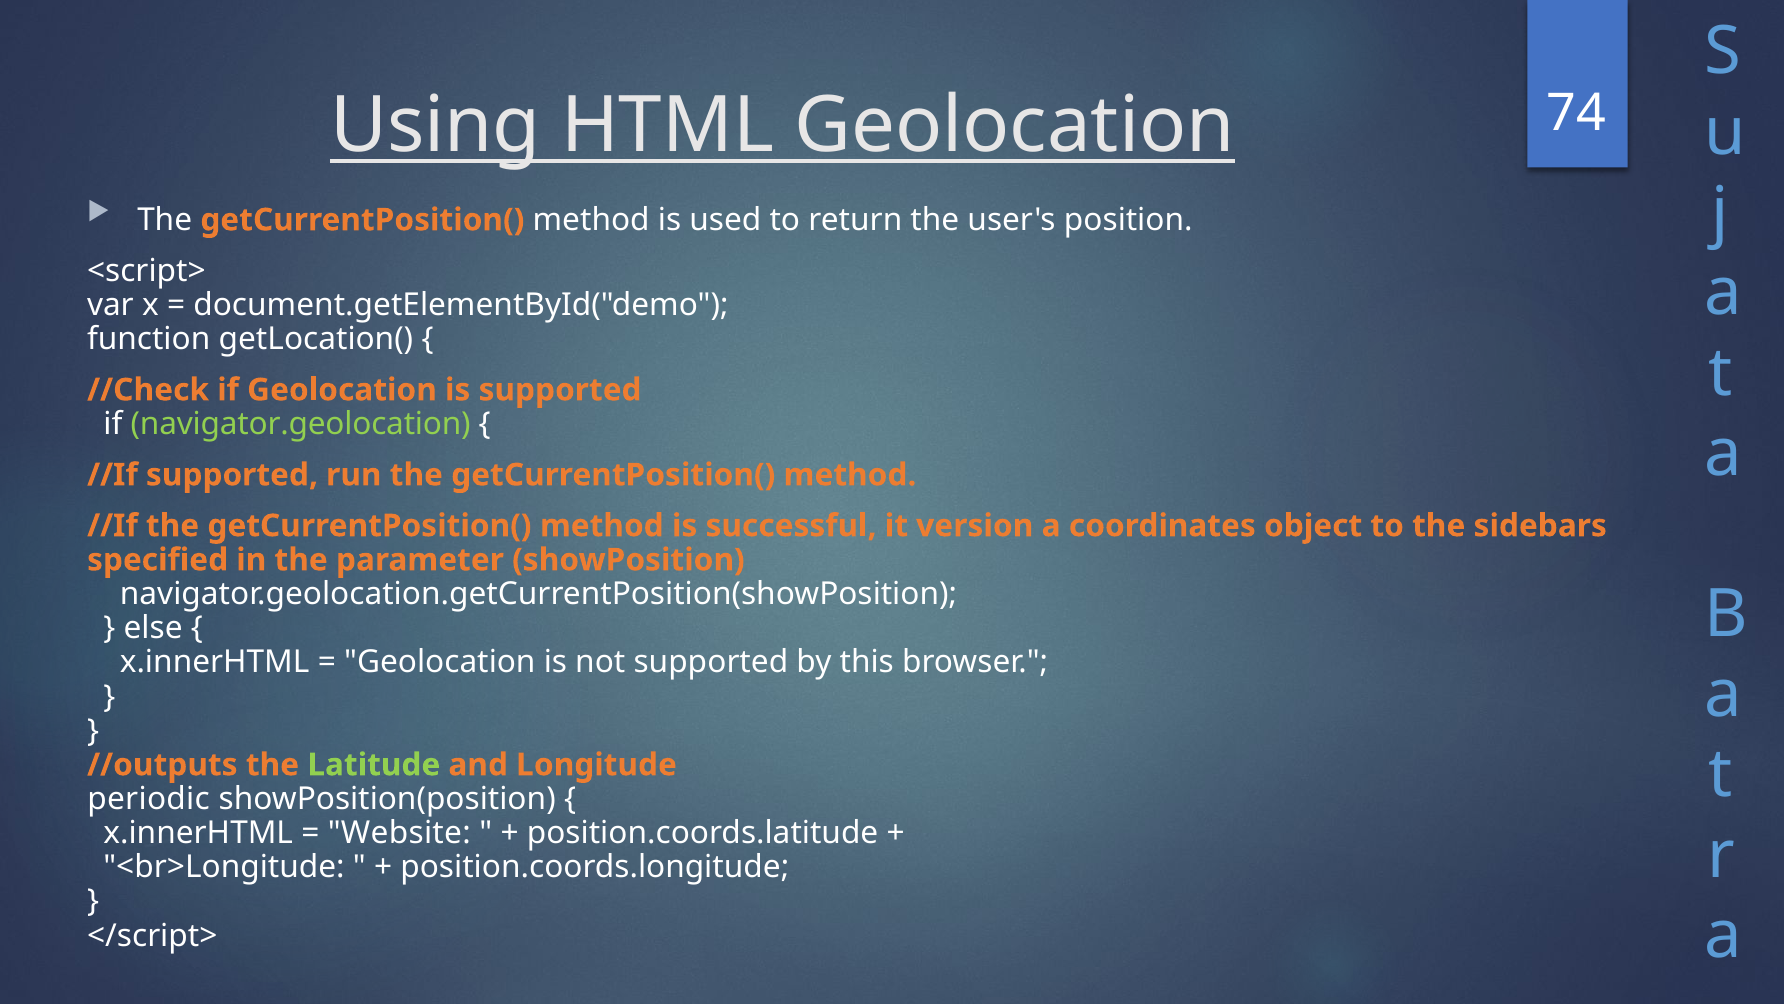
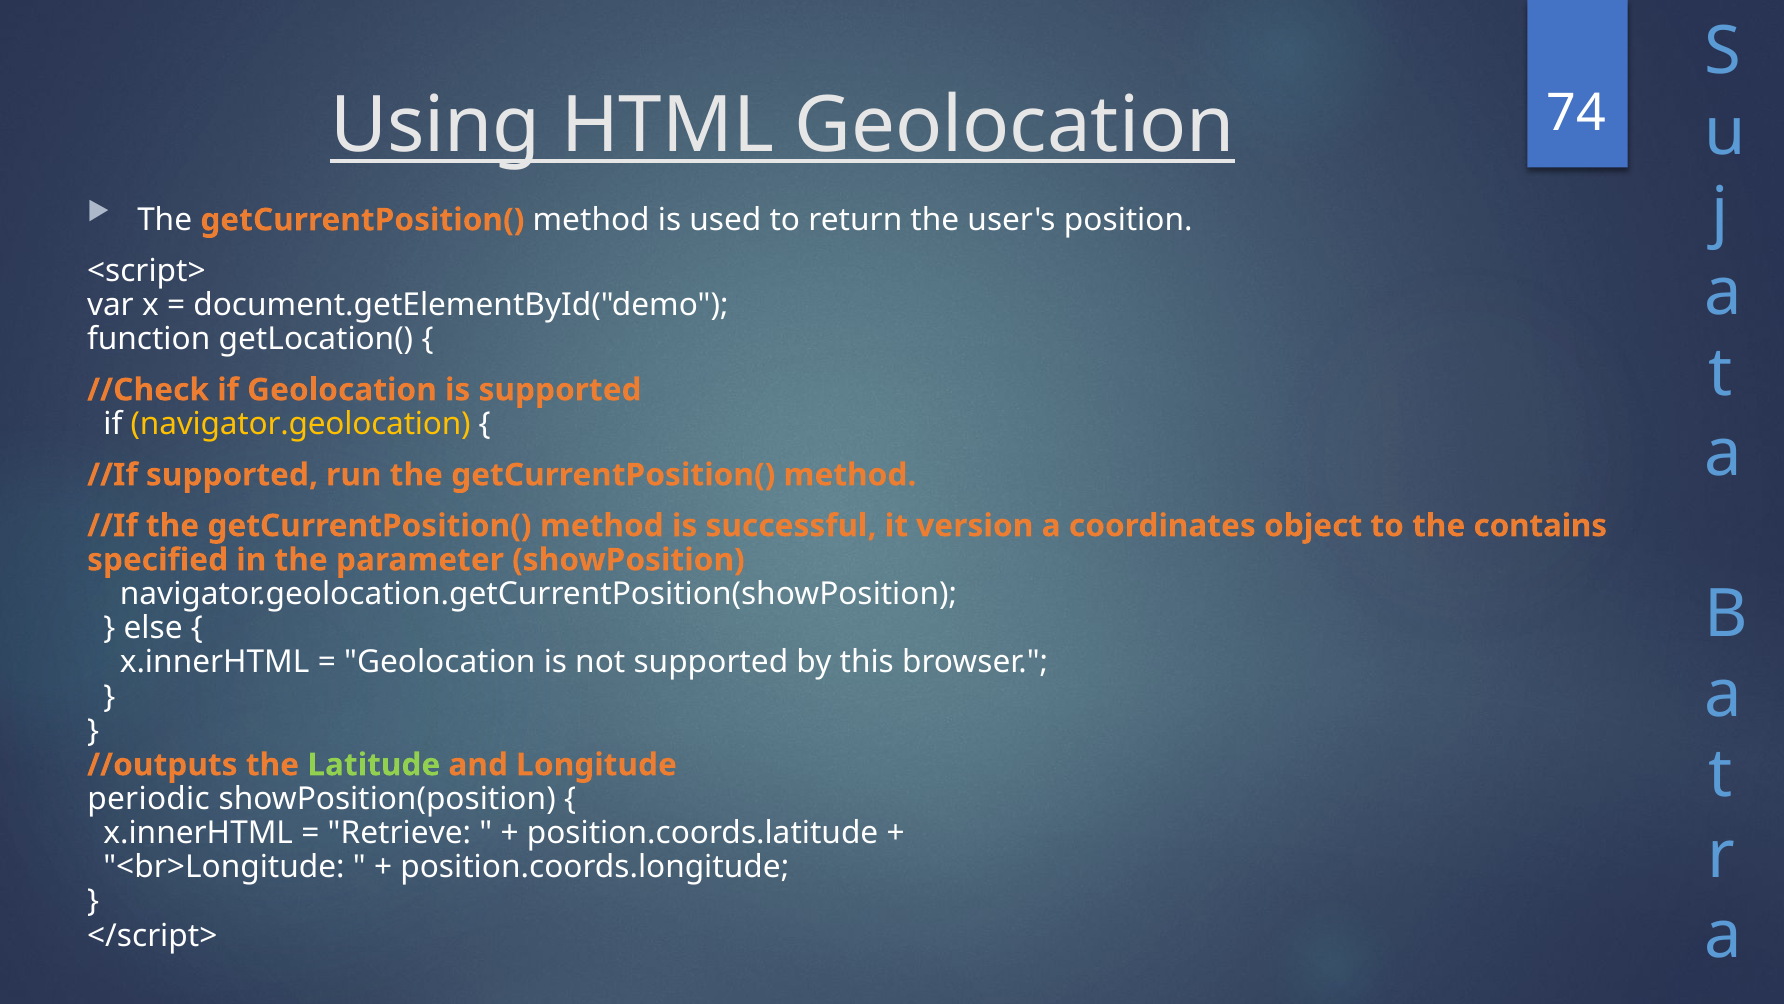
navigator.geolocation colour: light green -> yellow
sidebars: sidebars -> contains
Website: Website -> Retrieve
